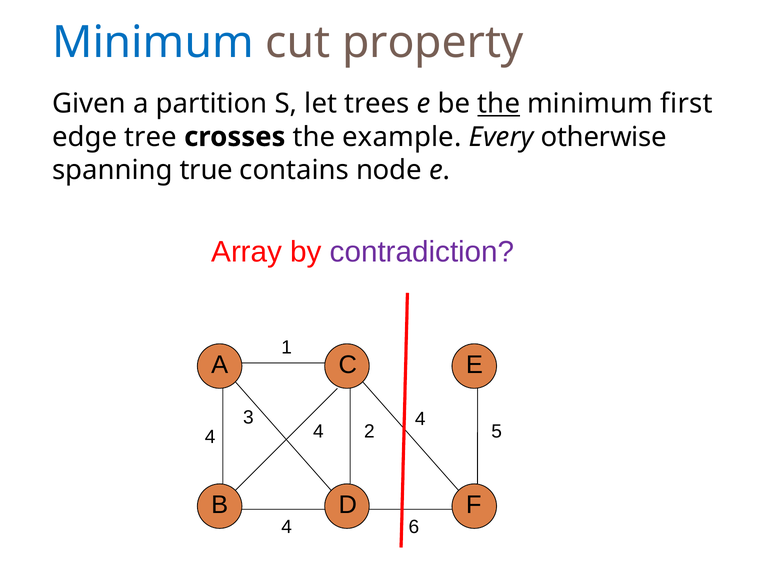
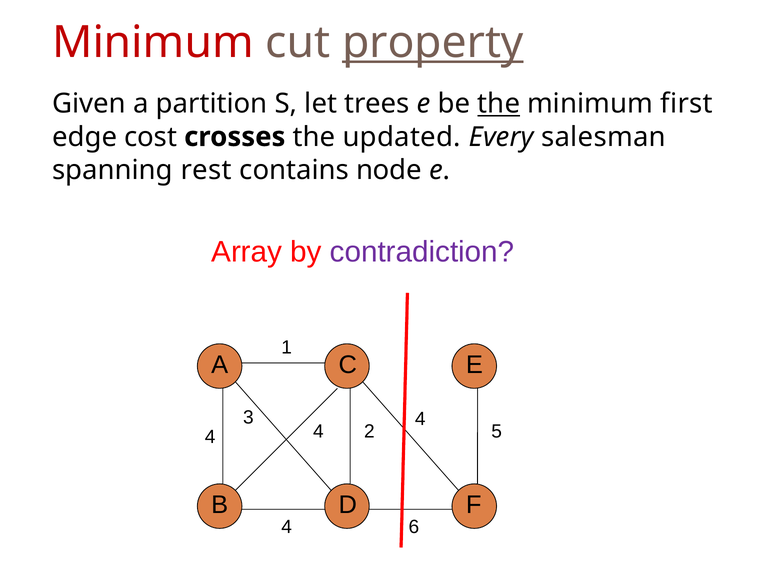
Minimum at (153, 43) colour: blue -> red
property underline: none -> present
tree: tree -> cost
example: example -> updated
otherwise: otherwise -> salesman
true: true -> rest
